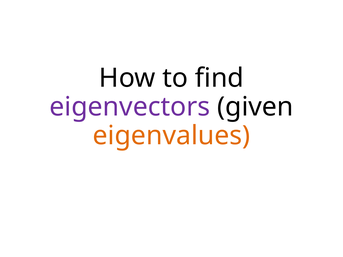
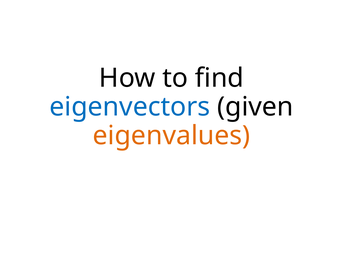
eigenvectors colour: purple -> blue
